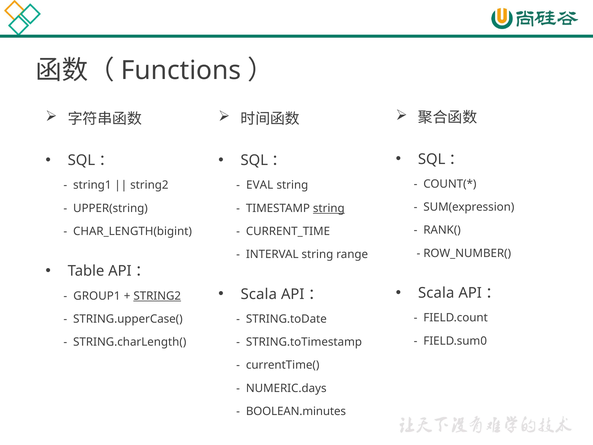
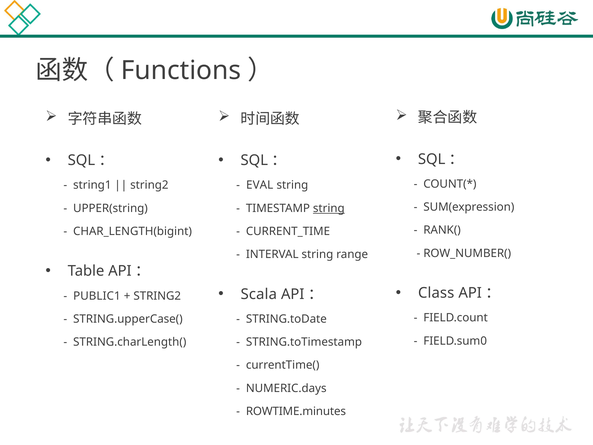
Scala at (436, 293): Scala -> Class
GROUP1: GROUP1 -> PUBLIC1
STRING2 at (157, 296) underline: present -> none
BOOLEAN.minutes: BOOLEAN.minutes -> ROWTIME.minutes
